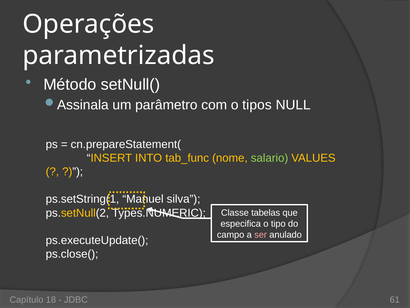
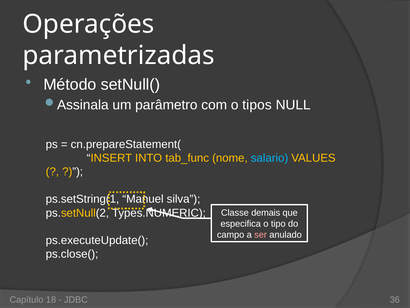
salario colour: light green -> light blue
tabelas: tabelas -> demais
61: 61 -> 36
